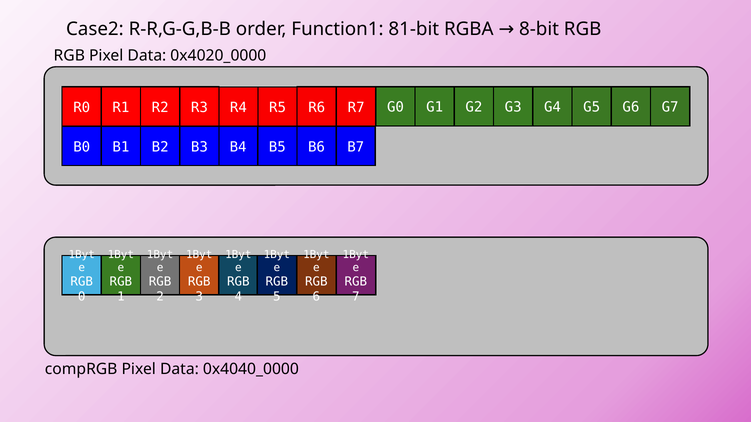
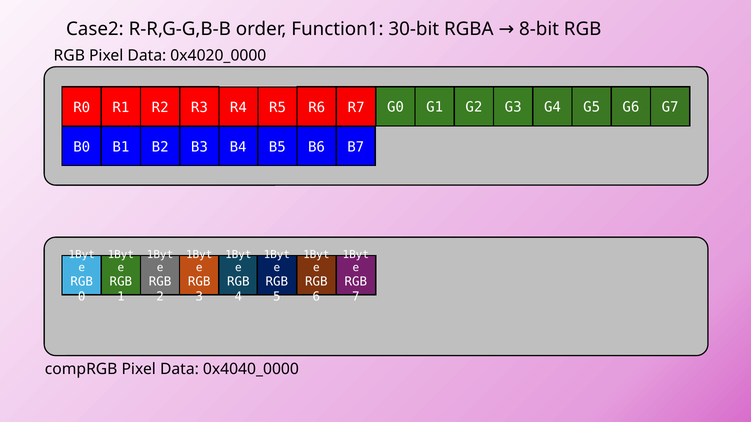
81-bit: 81-bit -> 30-bit
